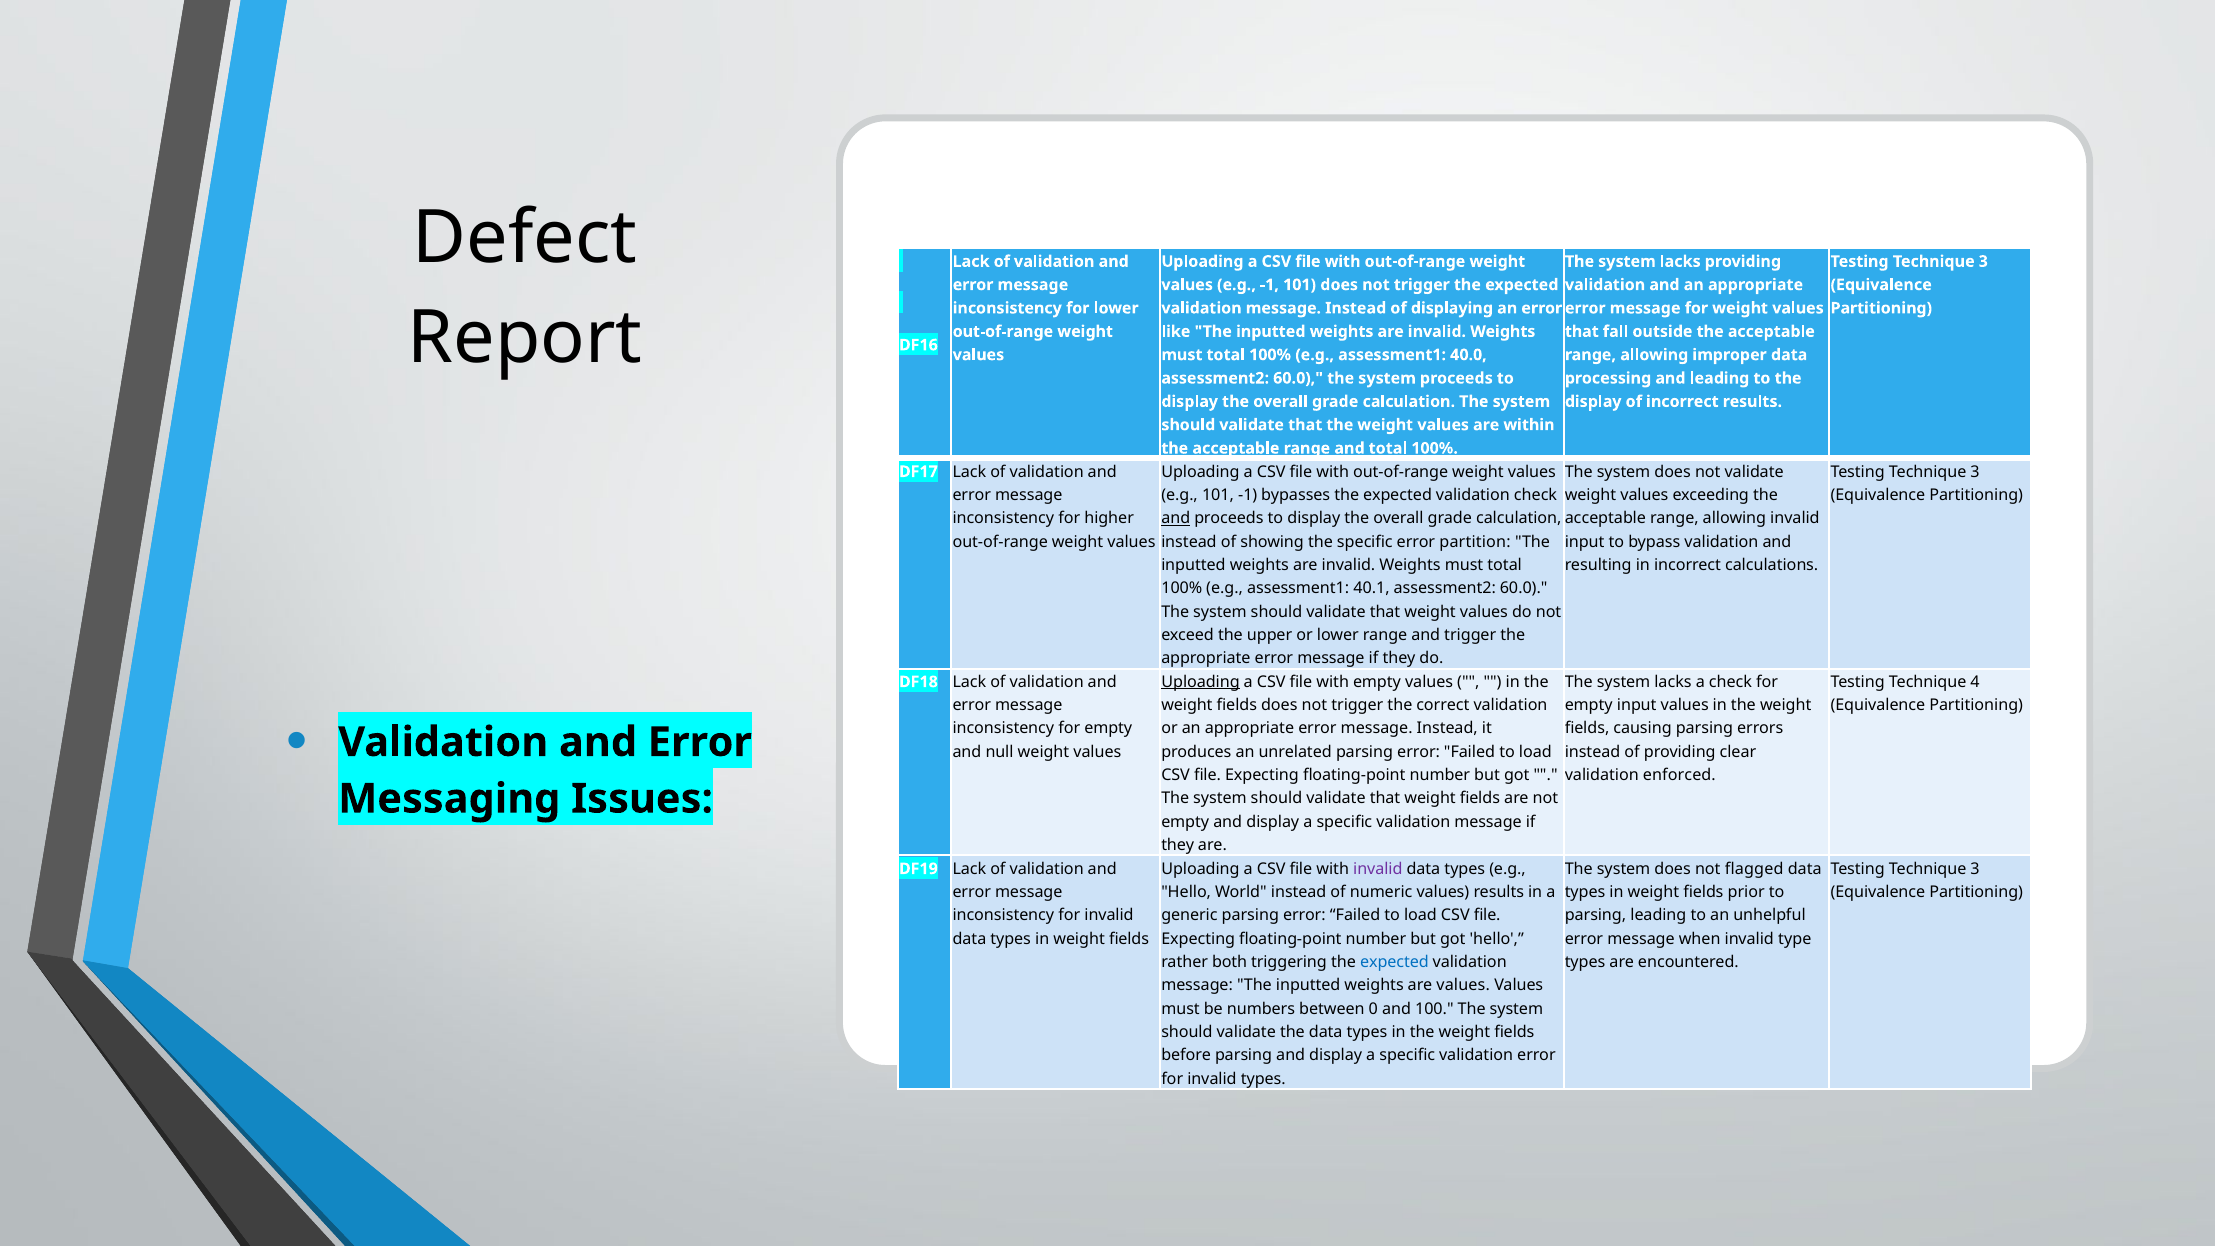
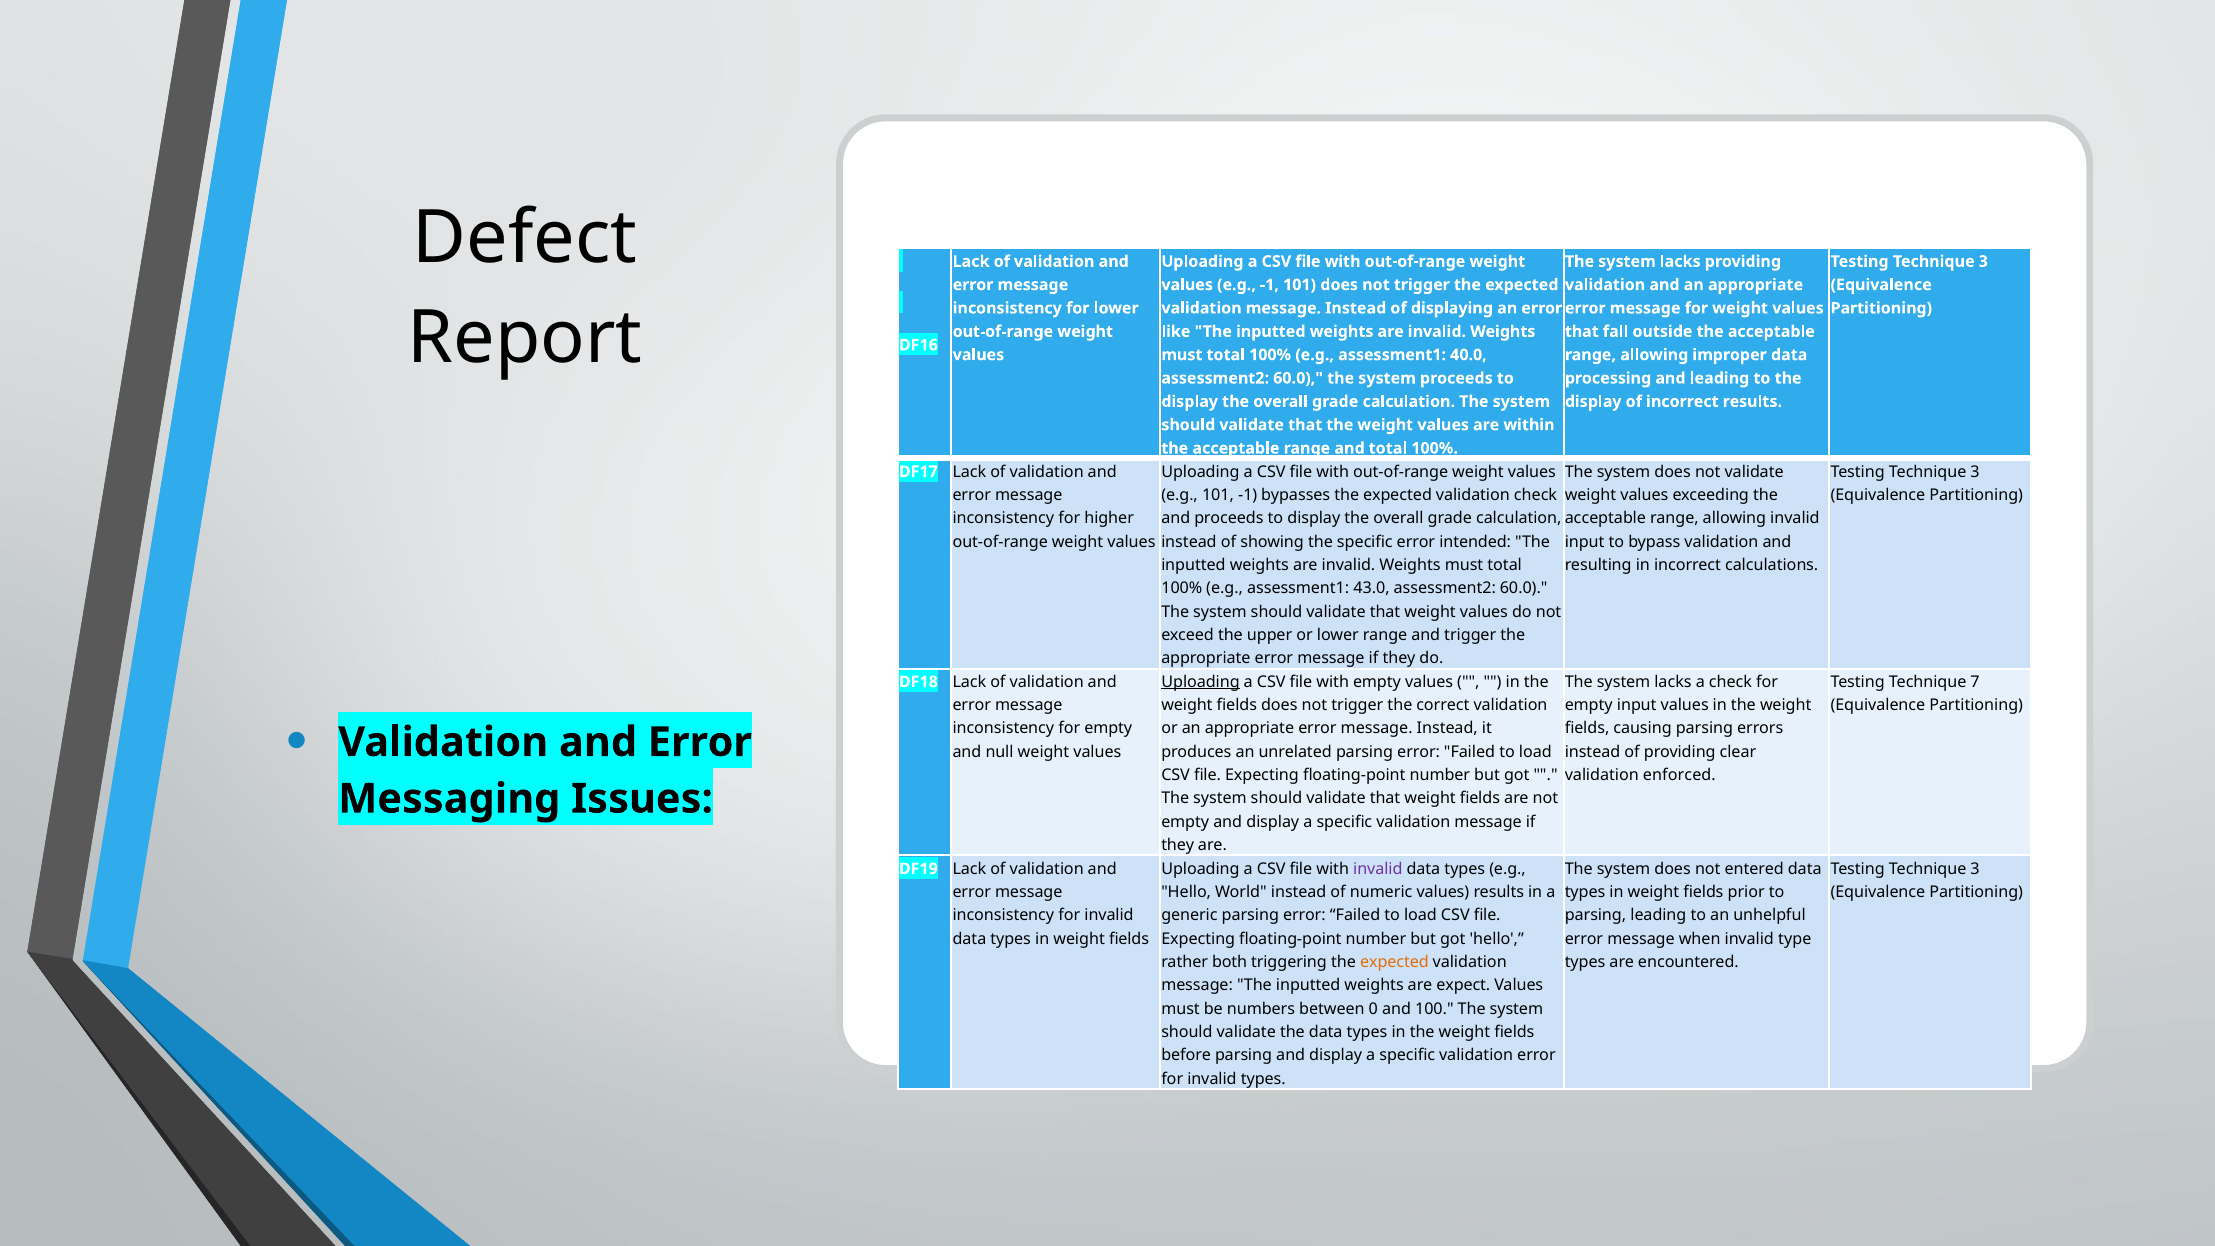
and at (1176, 518) underline: present -> none
partition: partition -> intended
40.1: 40.1 -> 43.0
4: 4 -> 7
flagged: flagged -> entered
expected at (1394, 962) colour: blue -> orange
are values: values -> expect
